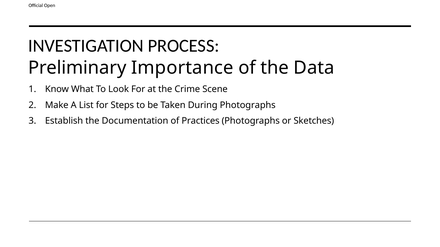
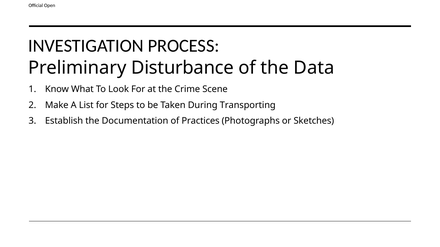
Importance: Importance -> Disturbance
During Photographs: Photographs -> Transporting
